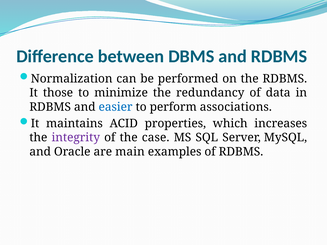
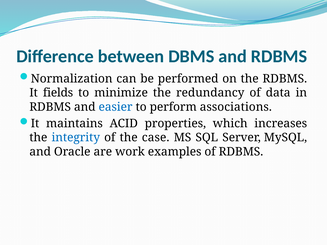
those: those -> fields
integrity colour: purple -> blue
main: main -> work
